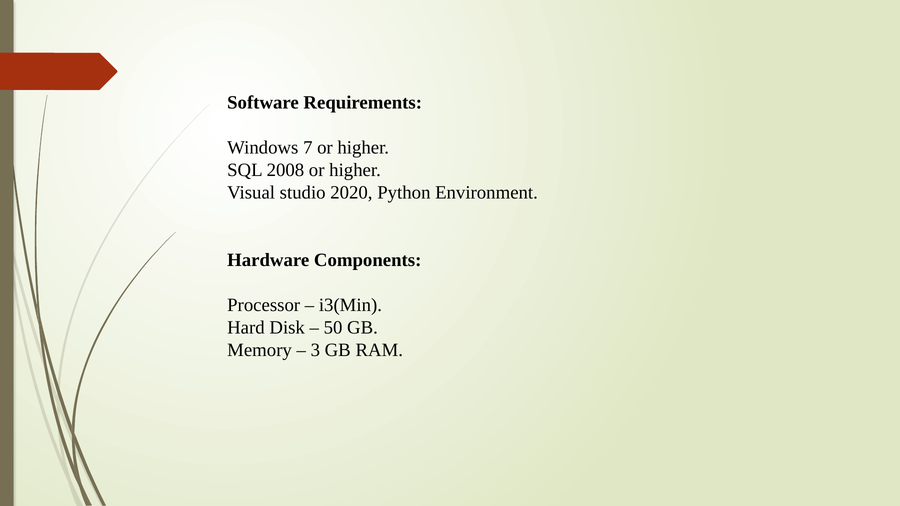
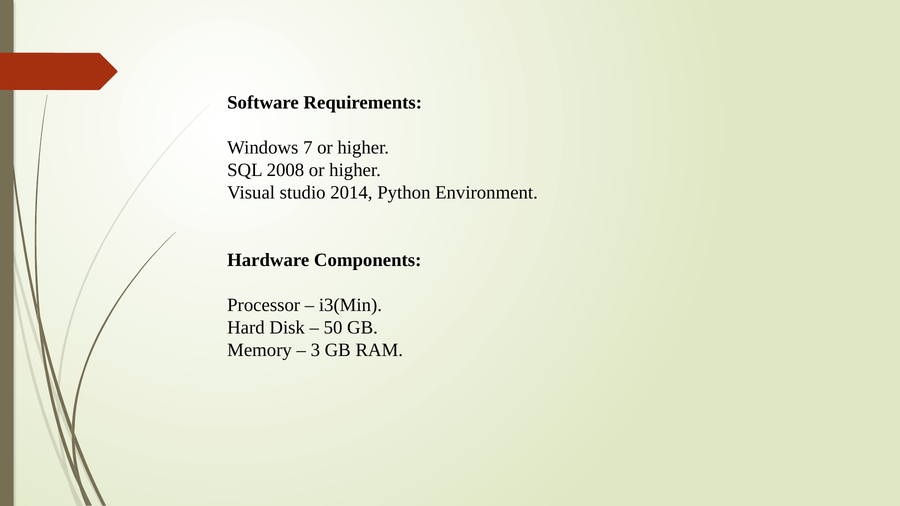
2020: 2020 -> 2014
